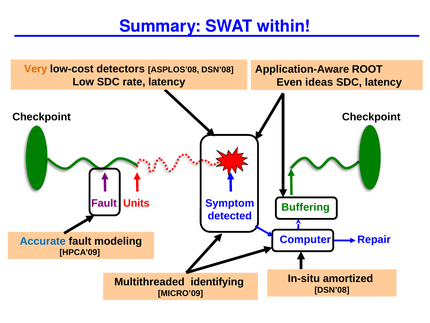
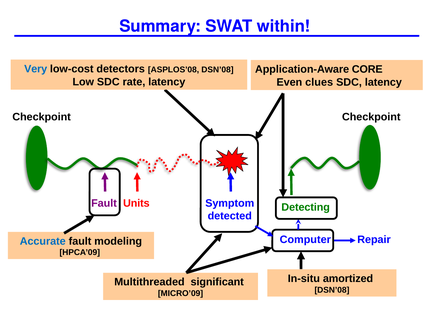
Very colour: orange -> blue
ROOT: ROOT -> CORE
ideas: ideas -> clues
Buffering: Buffering -> Detecting
identifying: identifying -> significant
